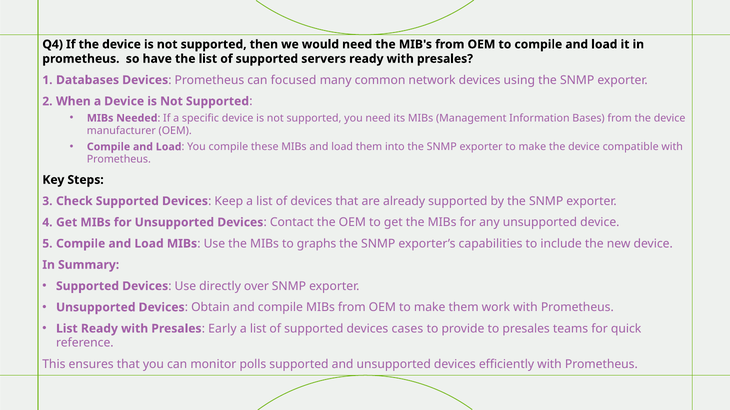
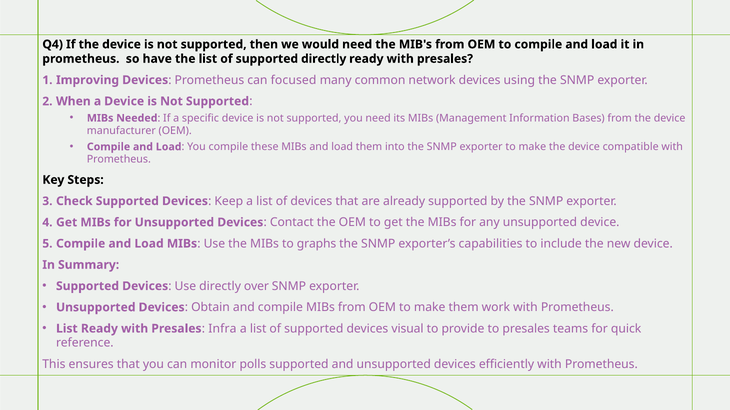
supported servers: servers -> directly
Databases: Databases -> Improving
Early: Early -> Infra
cases: cases -> visual
